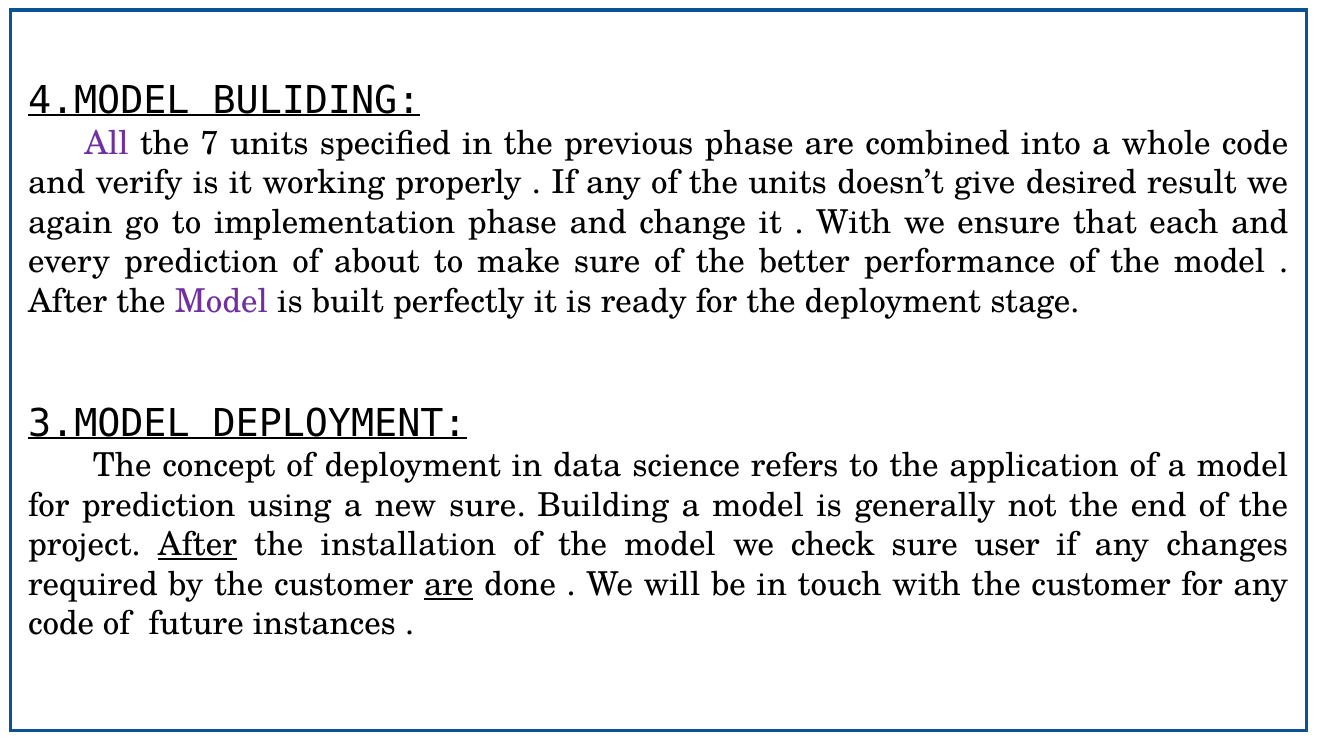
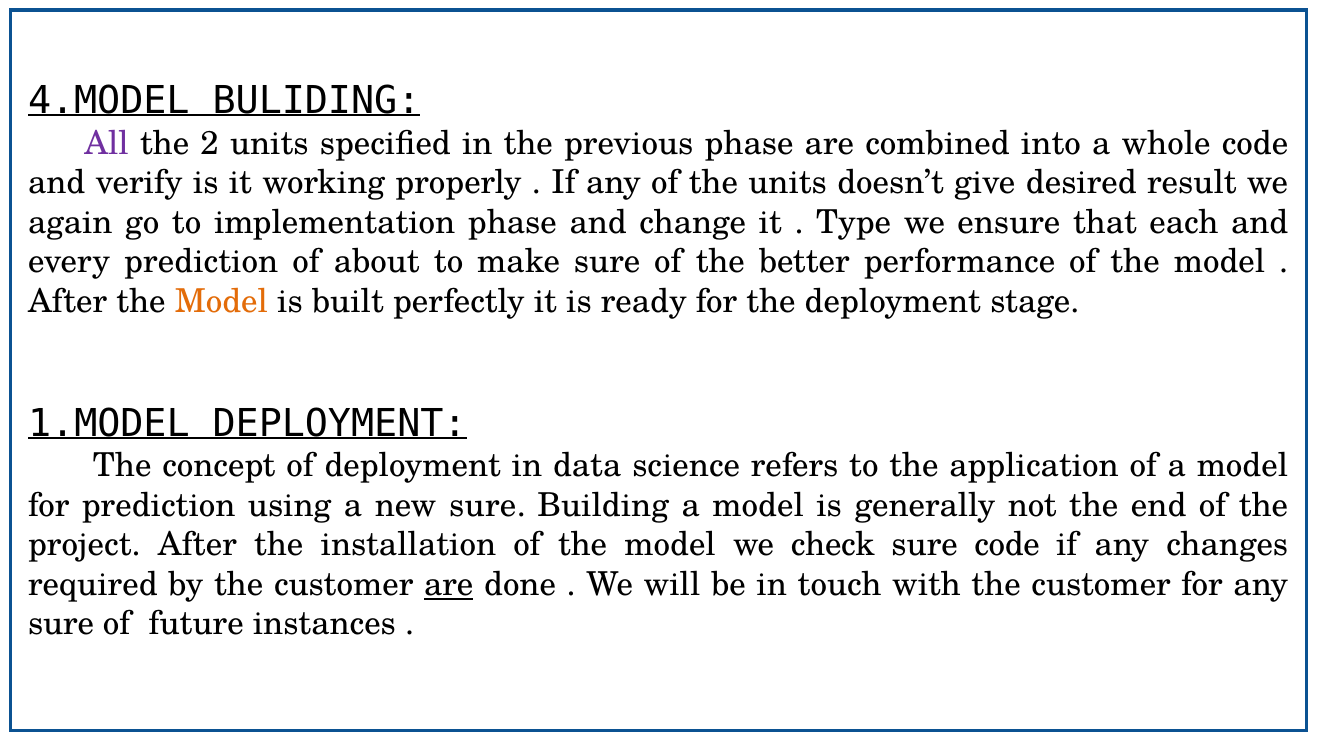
7: 7 -> 2
With at (854, 222): With -> Type
Model at (221, 301) colour: purple -> orange
3.MODEL: 3.MODEL -> 1.MODEL
After at (197, 545) underline: present -> none
sure user: user -> code
code at (61, 624): code -> sure
